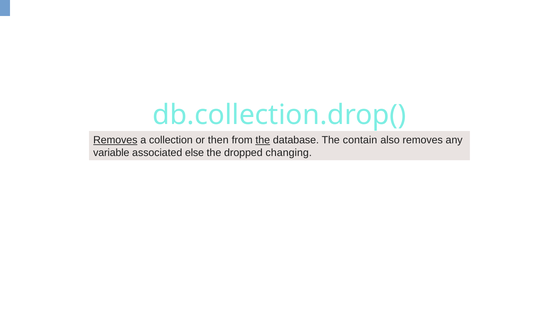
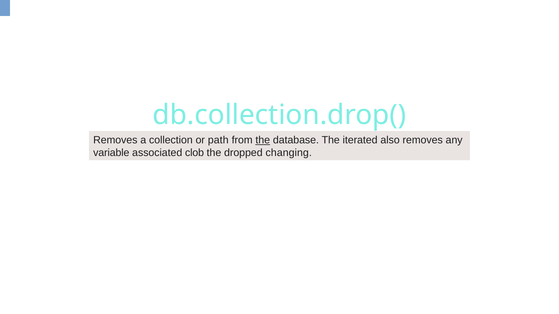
Removes at (115, 140) underline: present -> none
then: then -> path
contain: contain -> iterated
else: else -> clob
